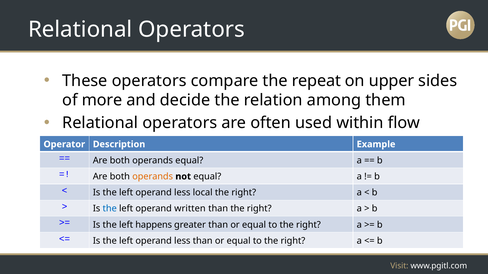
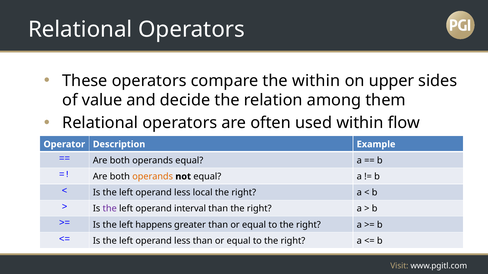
the repeat: repeat -> within
more: more -> value
the at (110, 209) colour: blue -> purple
written: written -> interval
